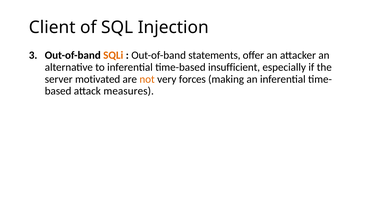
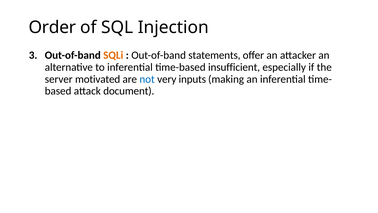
Client: Client -> Order
not colour: orange -> blue
forces: forces -> inputs
measures: measures -> document
